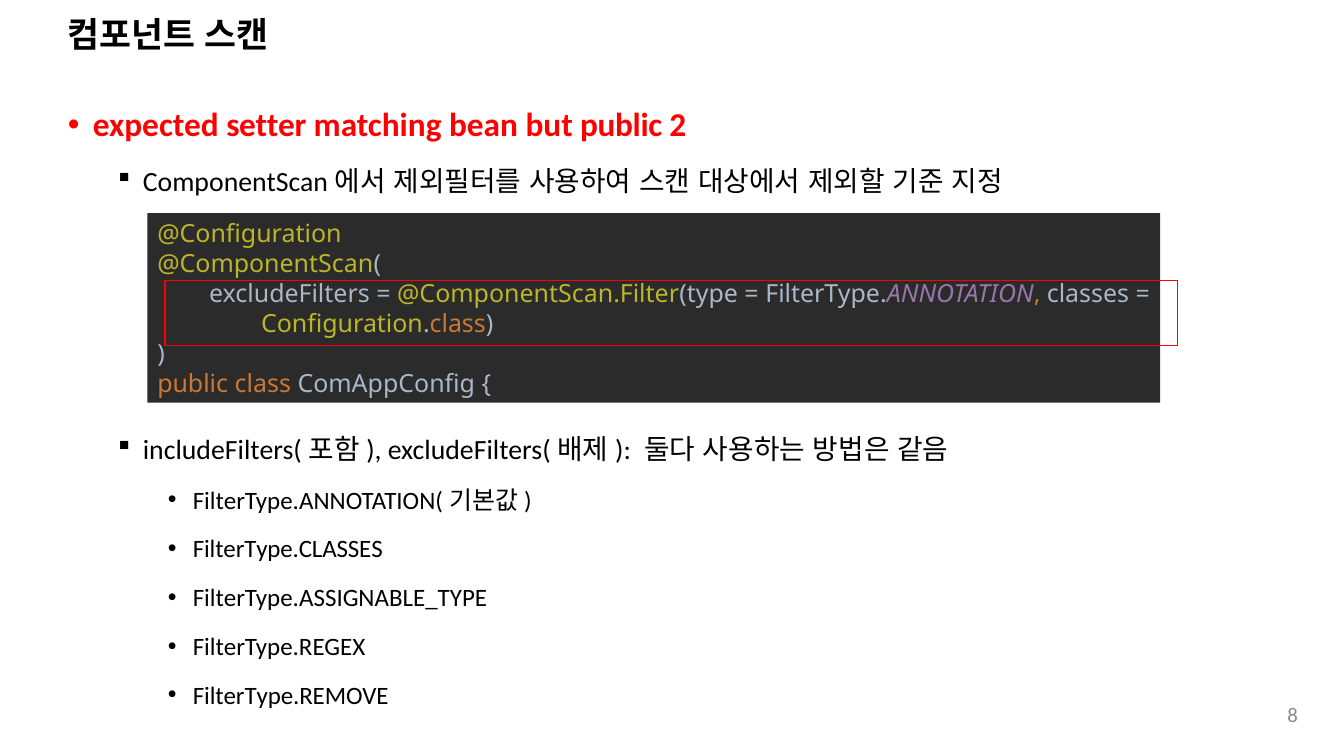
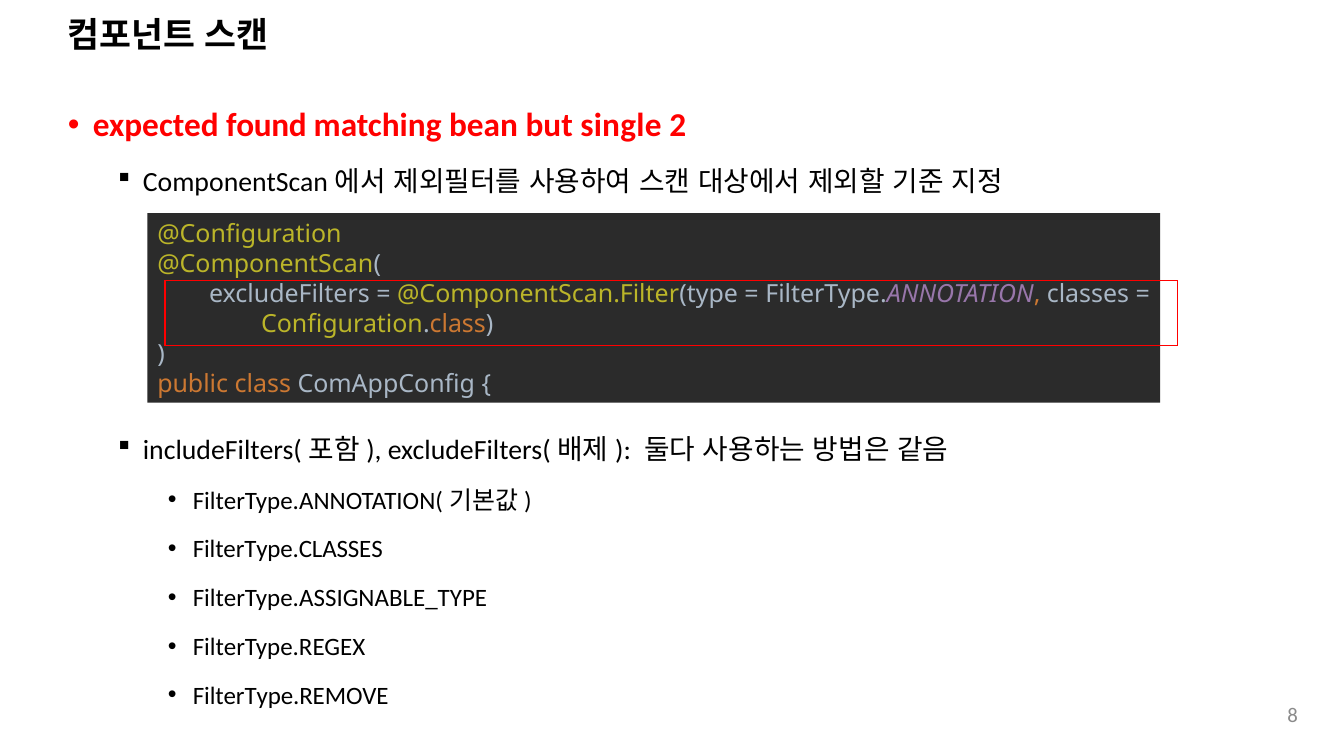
setter: setter -> found
but public: public -> single
